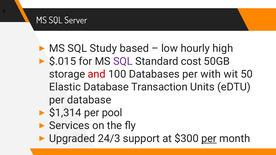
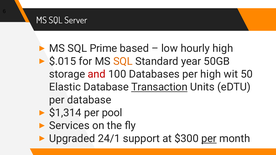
Study: Study -> Prime
SQL at (123, 61) colour: purple -> orange
cost: cost -> year
per with: with -> high
Transaction underline: none -> present
24/3: 24/3 -> 24/1
